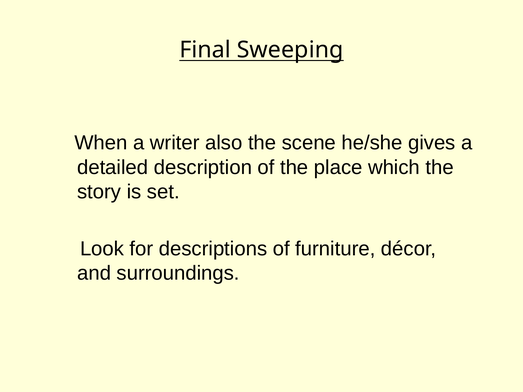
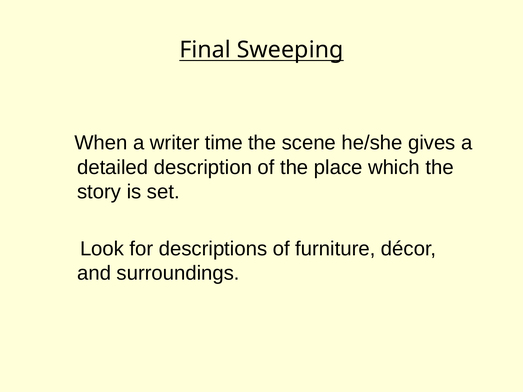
also: also -> time
